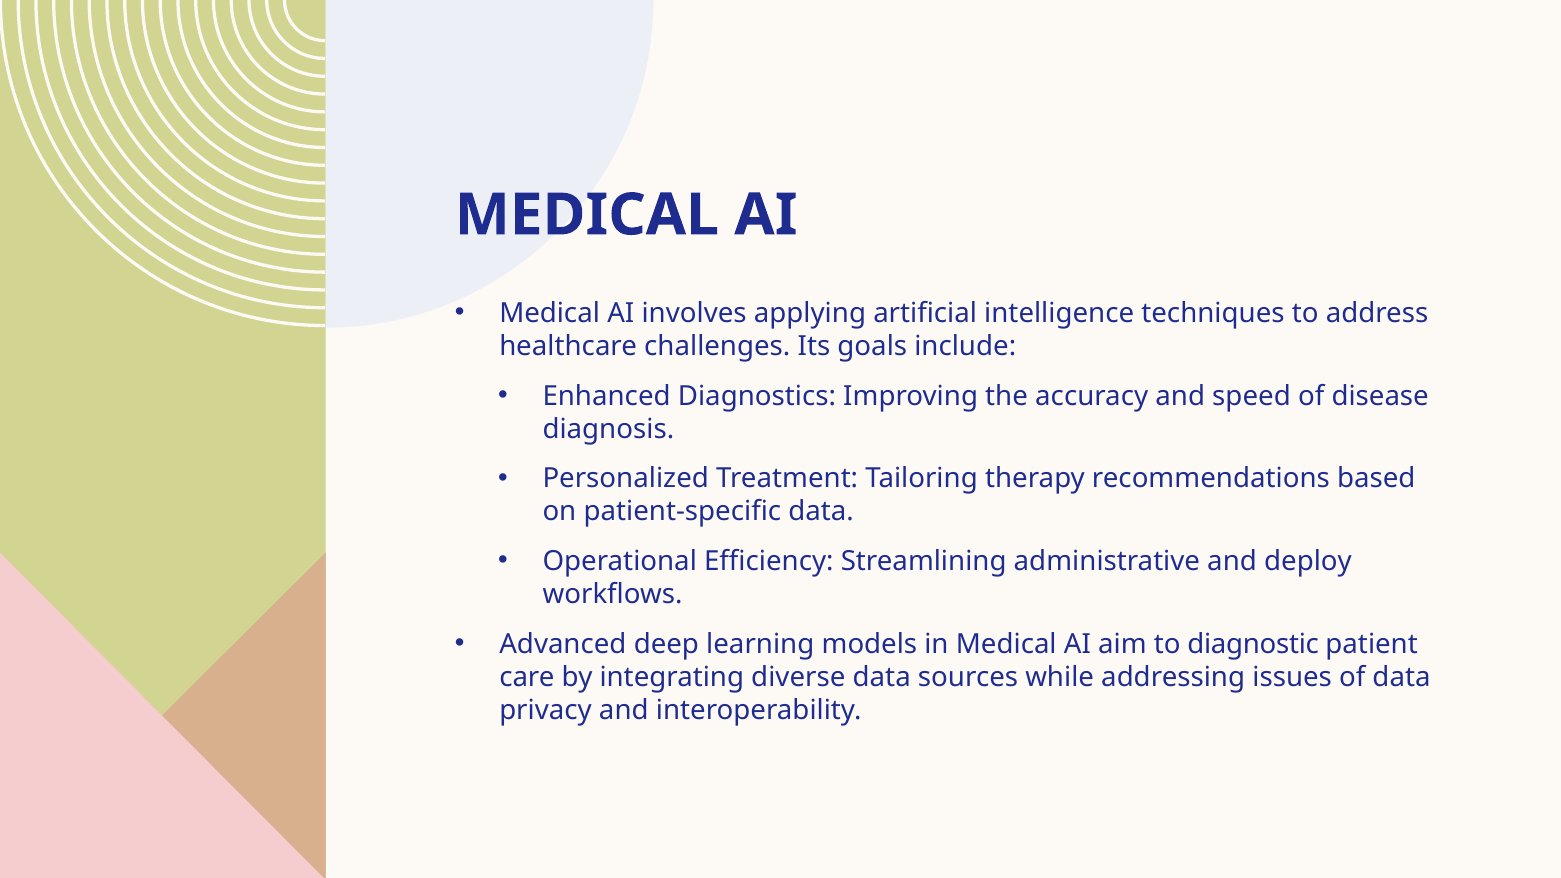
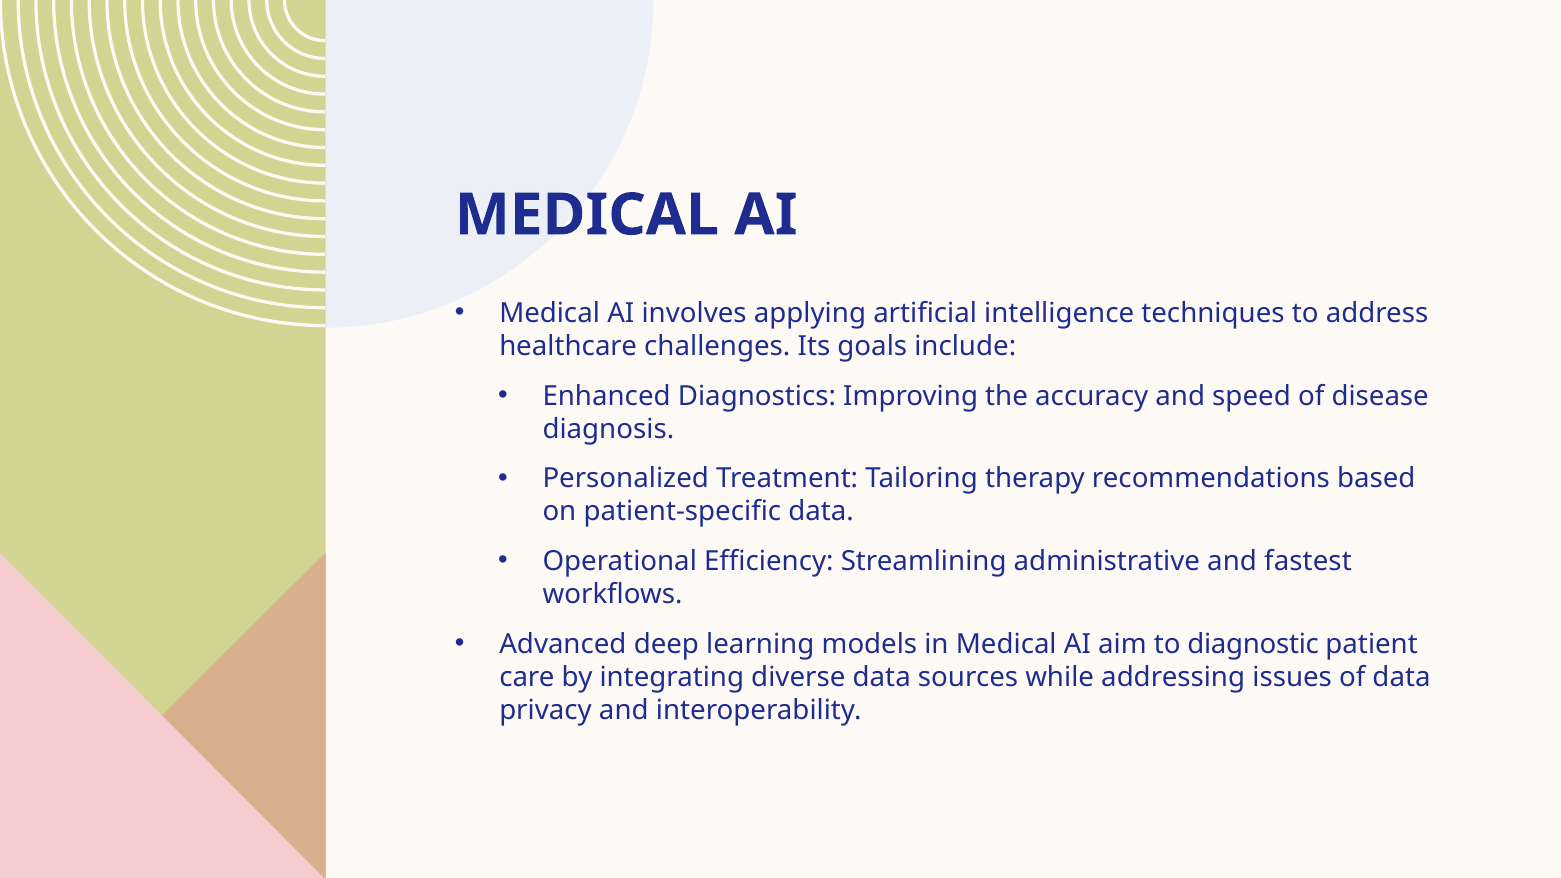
deploy: deploy -> fastest
